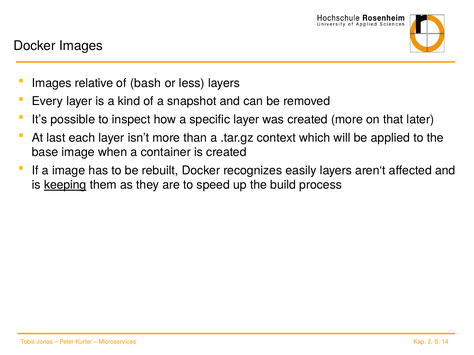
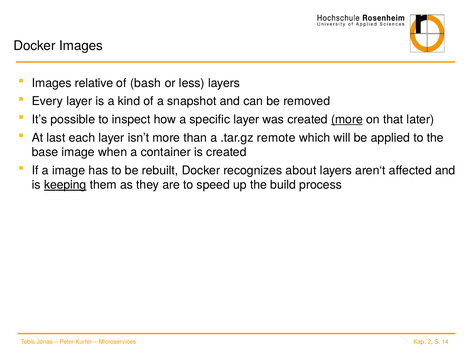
more at (347, 120) underline: none -> present
context: context -> remote
easily: easily -> about
